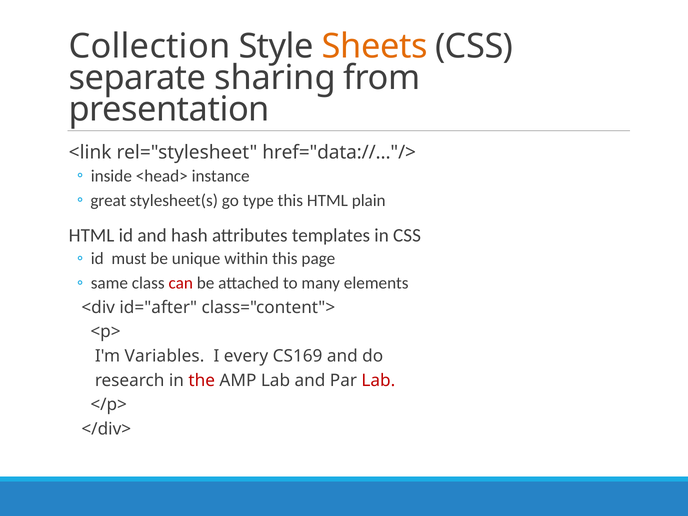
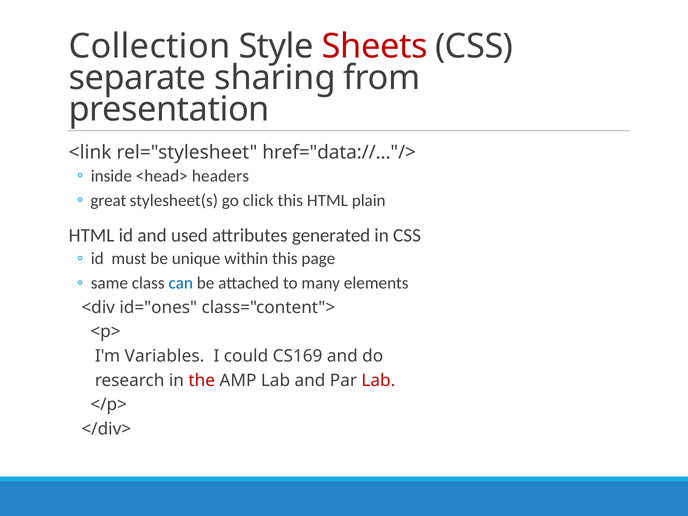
Sheets colour: orange -> red
instance: instance -> headers
type: type -> click
hash: hash -> used
templates: templates -> generated
can colour: red -> blue
id="after: id="after -> id="ones
every: every -> could
